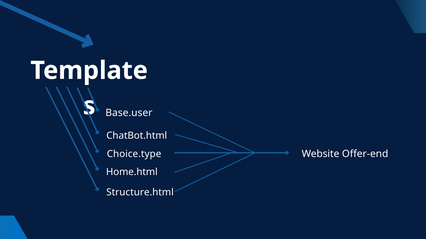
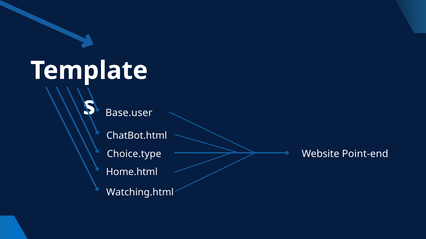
Offer-end: Offer-end -> Point-end
Structure.html: Structure.html -> Watching.html
